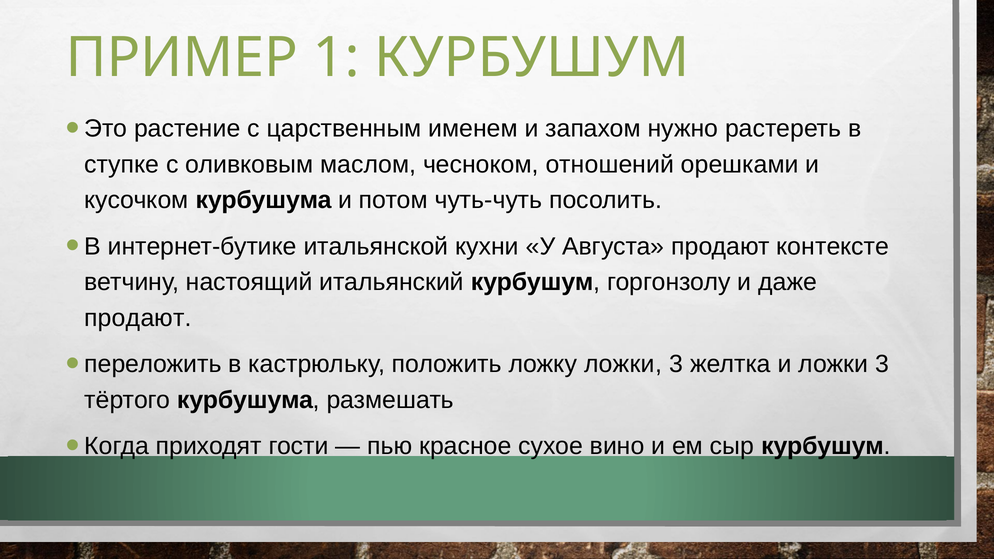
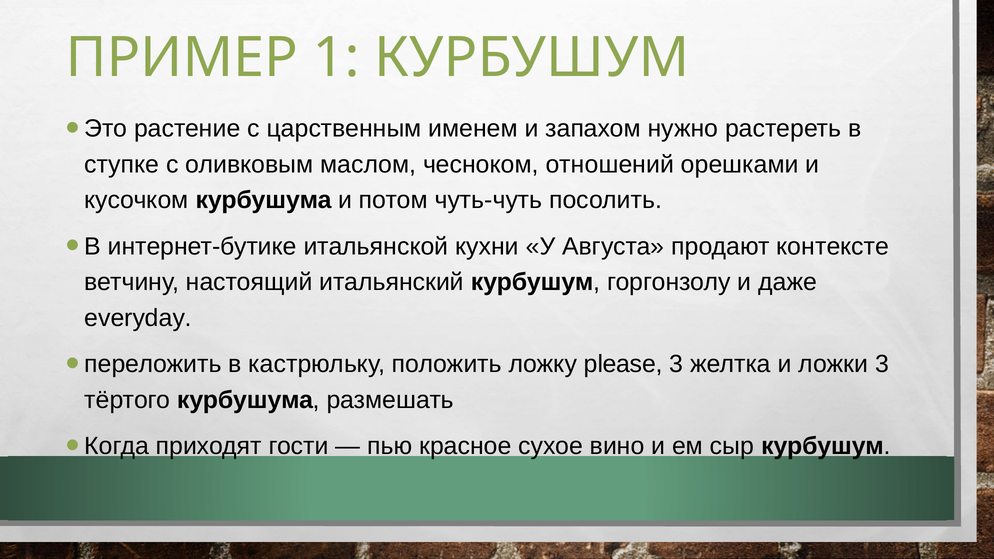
продают at (138, 318): продают -> everyday
ложку ложки: ложки -> please
